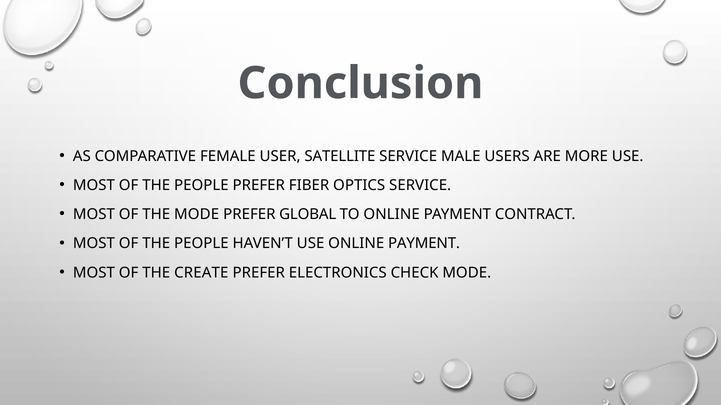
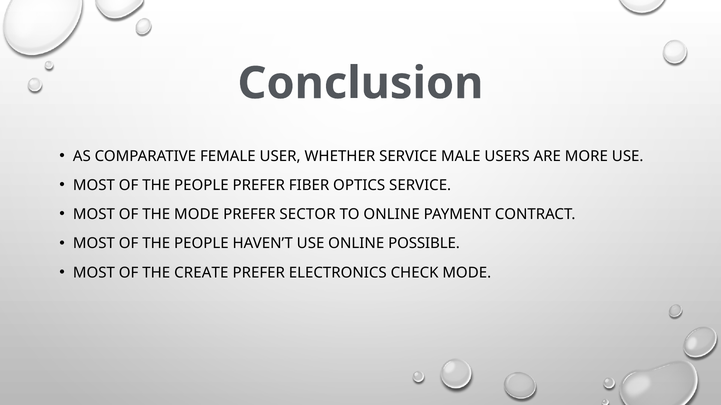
SATELLITE: SATELLITE -> WHETHER
GLOBAL: GLOBAL -> SECTOR
USE ONLINE PAYMENT: PAYMENT -> POSSIBLE
